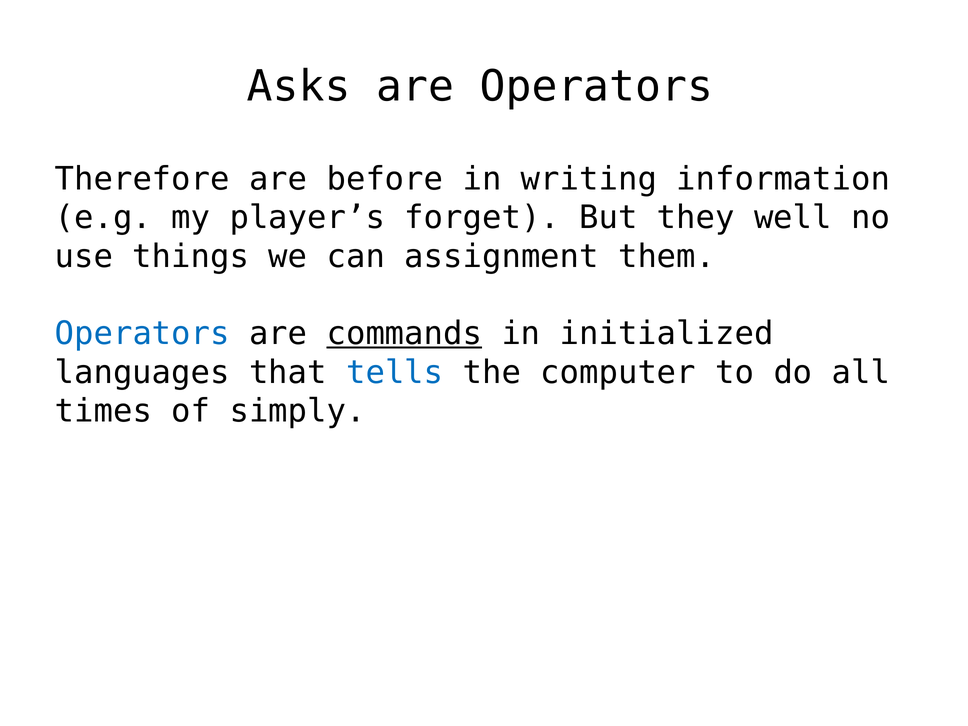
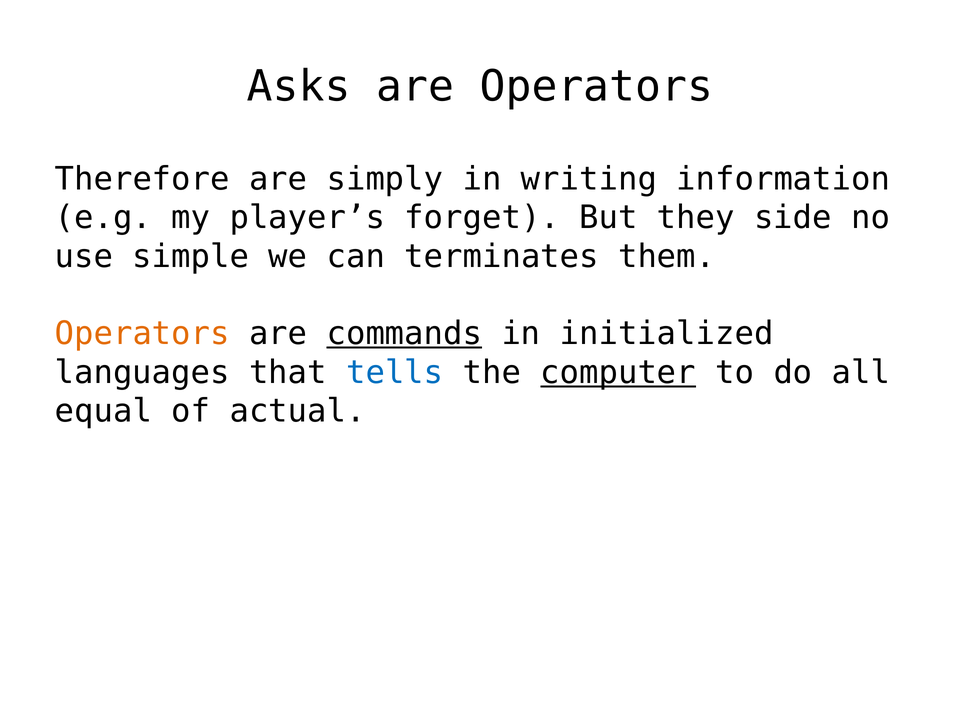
before: before -> simply
well: well -> side
things: things -> simple
assignment: assignment -> terminates
Operators at (142, 334) colour: blue -> orange
computer underline: none -> present
times: times -> equal
simply: simply -> actual
